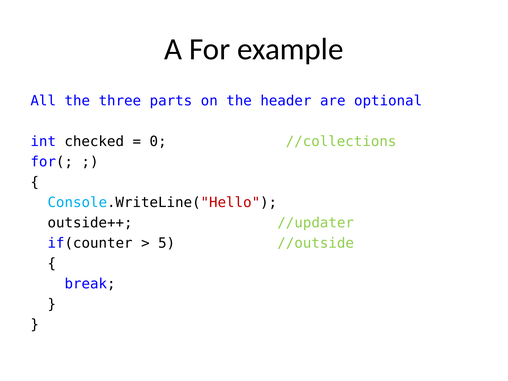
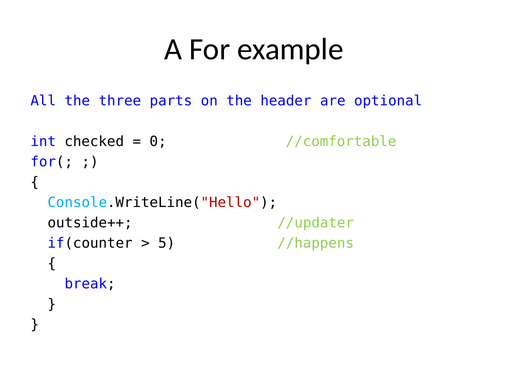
//collections: //collections -> //comfortable
//outside: //outside -> //happens
